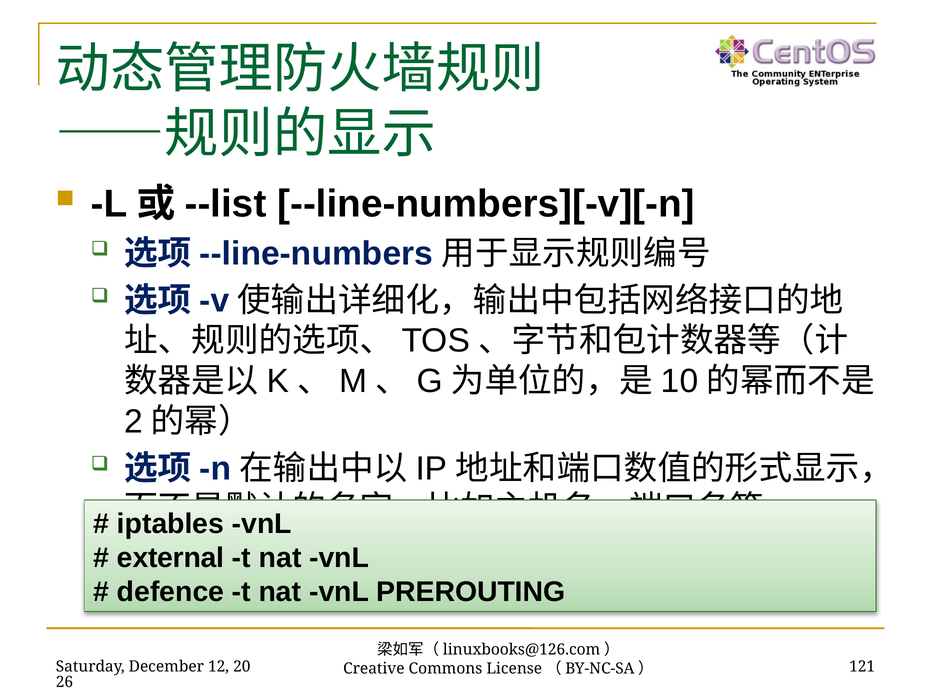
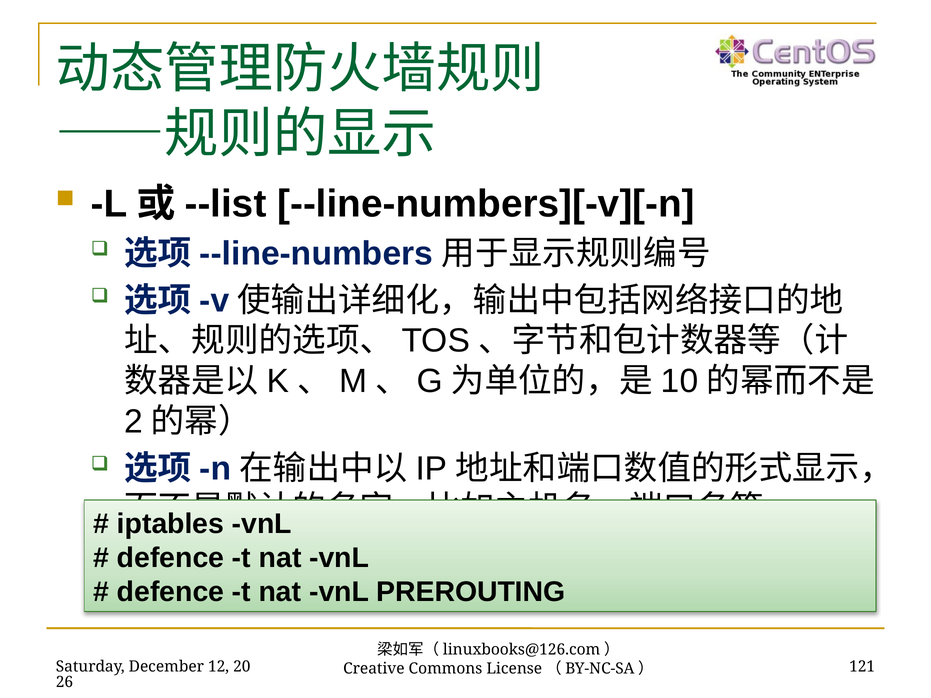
external at (171, 558): external -> defence
